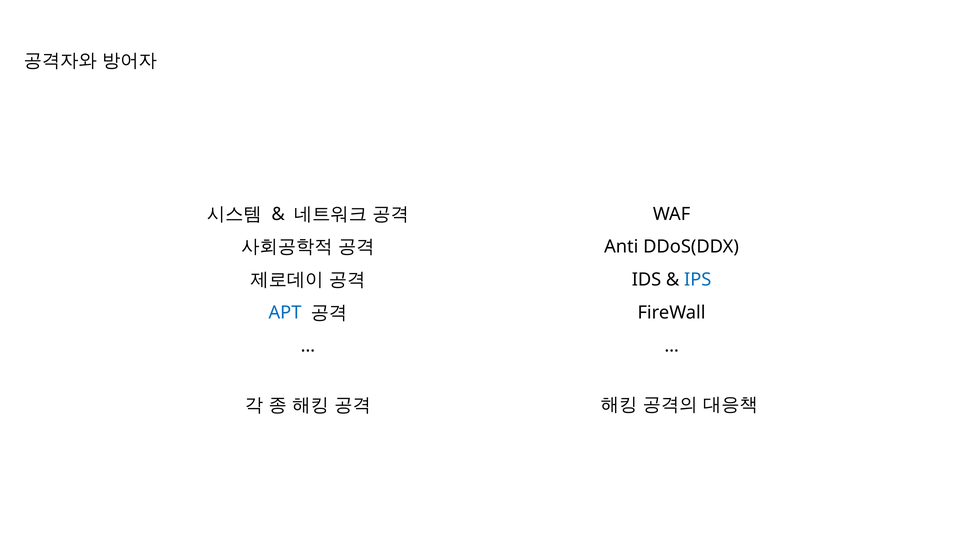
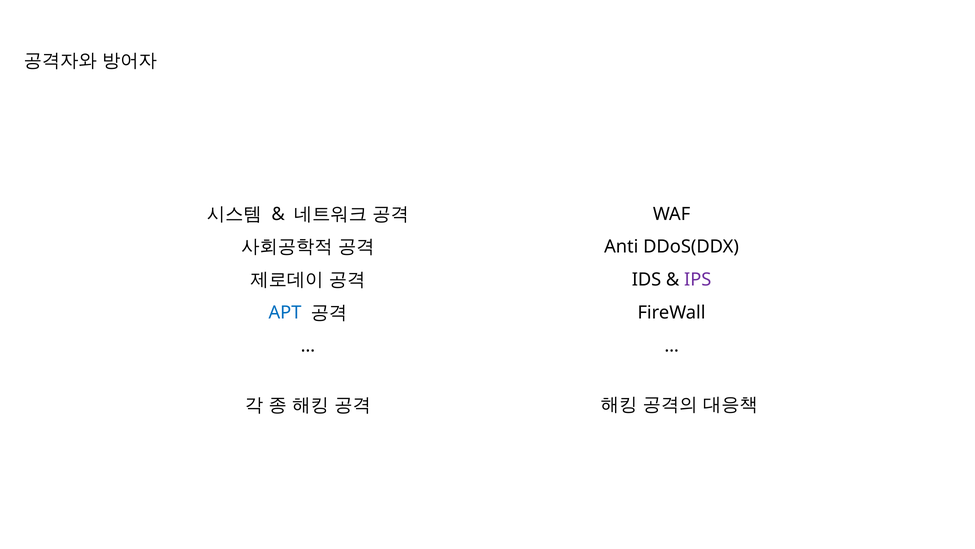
IPS colour: blue -> purple
